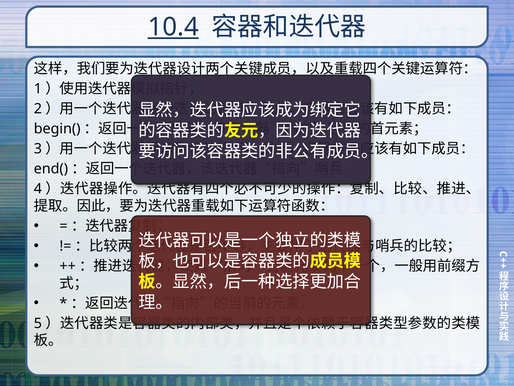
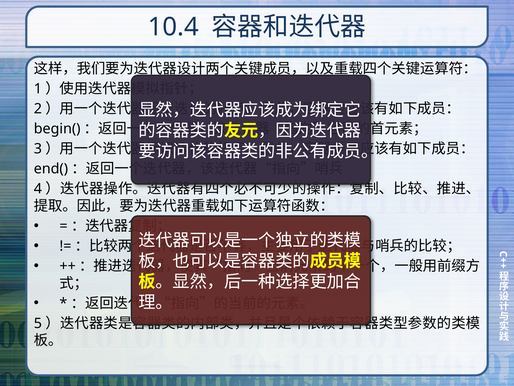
10.4 underline: present -> none
